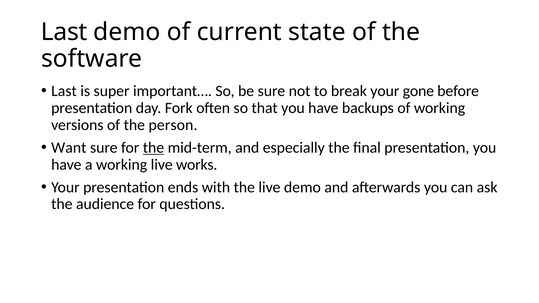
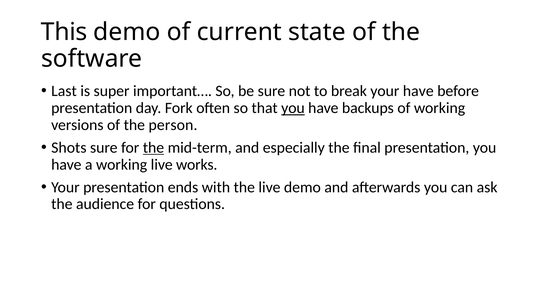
Last at (64, 32): Last -> This
your gone: gone -> have
you at (293, 108) underline: none -> present
Want: Want -> Shots
